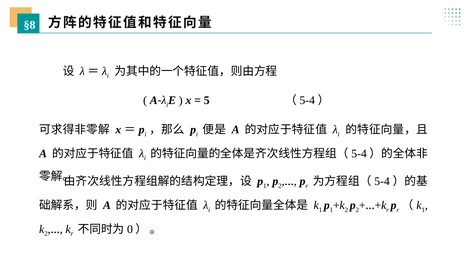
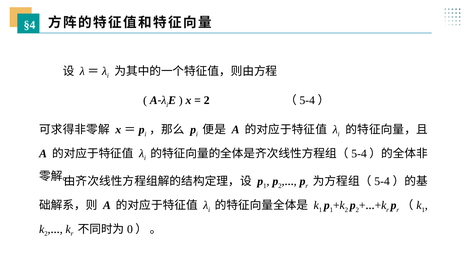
§8: §8 -> §4
5 at (207, 100): 5 -> 2
